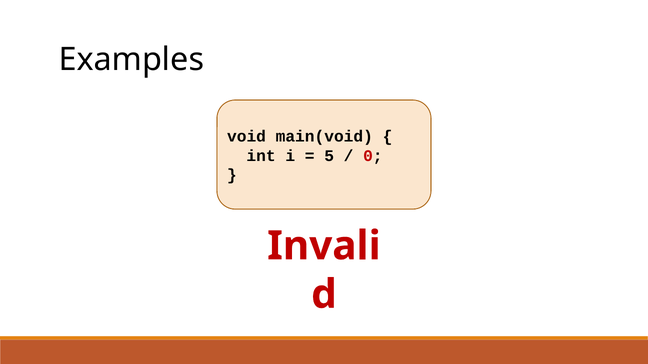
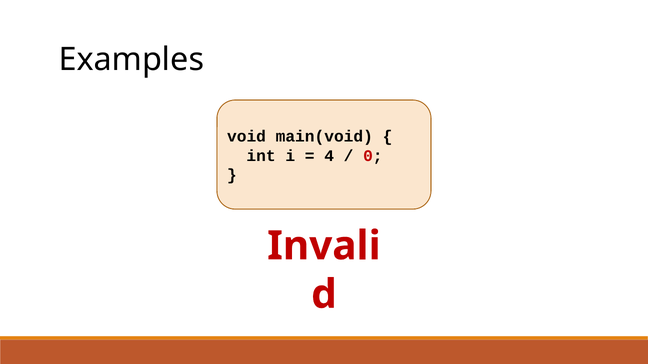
5: 5 -> 4
